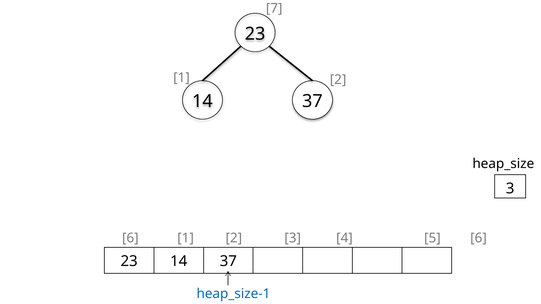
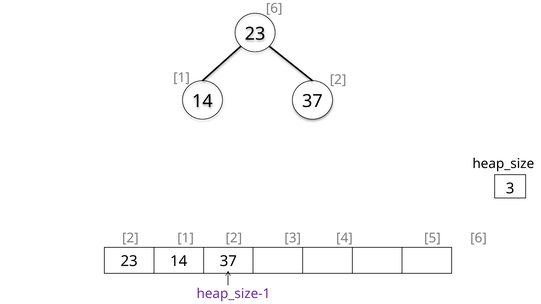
7 at (274, 8): 7 -> 6
6 at (130, 238): 6 -> 2
heap_size-1 colour: blue -> purple
